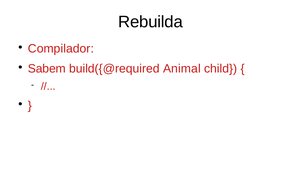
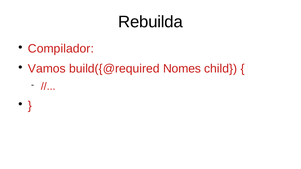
Sabem: Sabem -> Vamos
Animal: Animal -> Nomes
